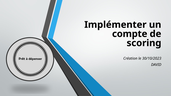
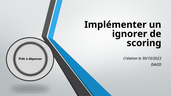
compte: compte -> ignorer
